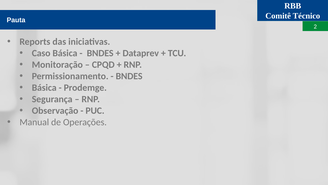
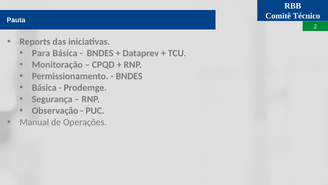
Caso: Caso -> Para
